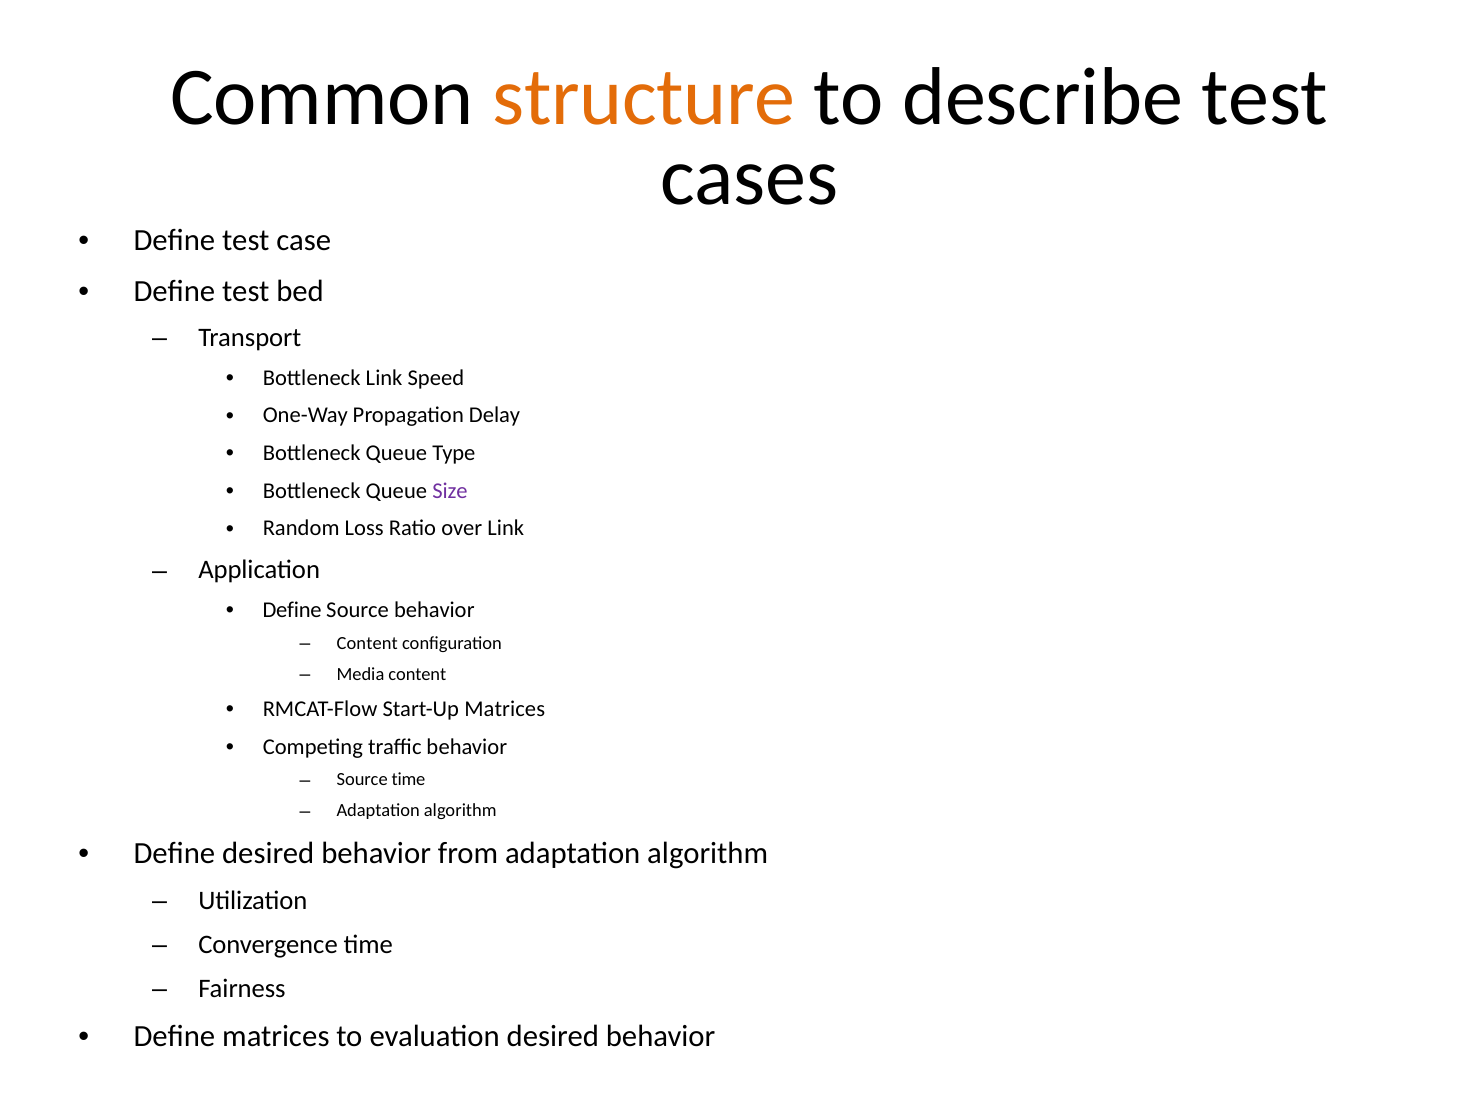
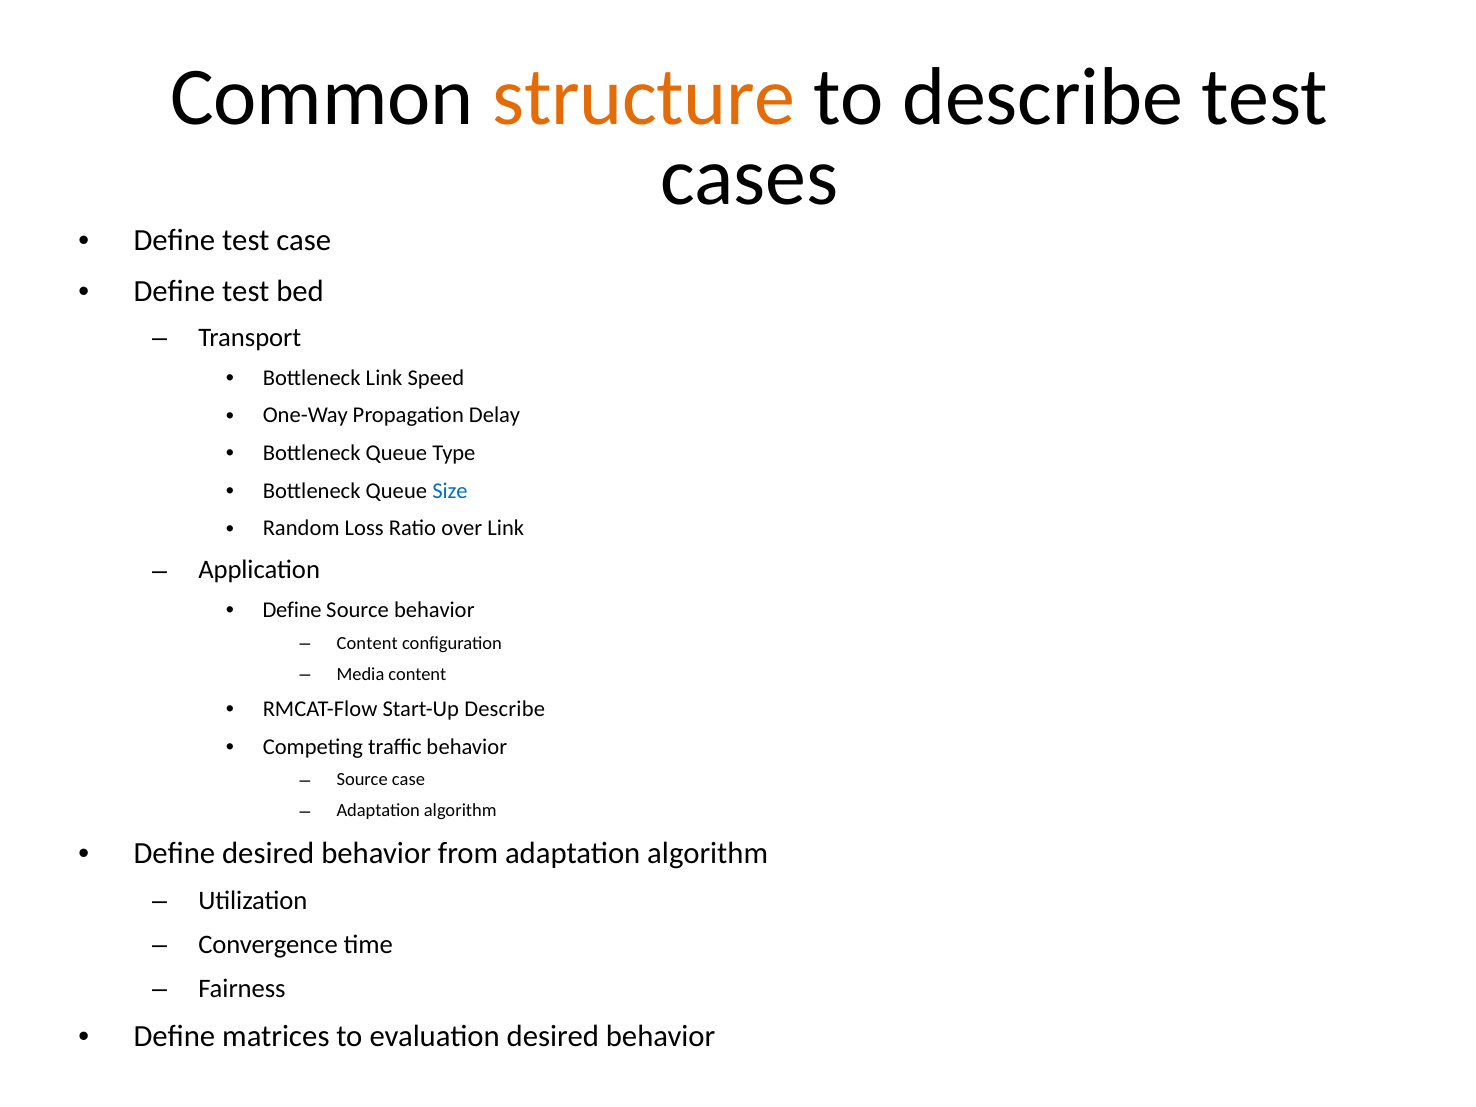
Size colour: purple -> blue
Start-Up Matrices: Matrices -> Describe
Source time: time -> case
